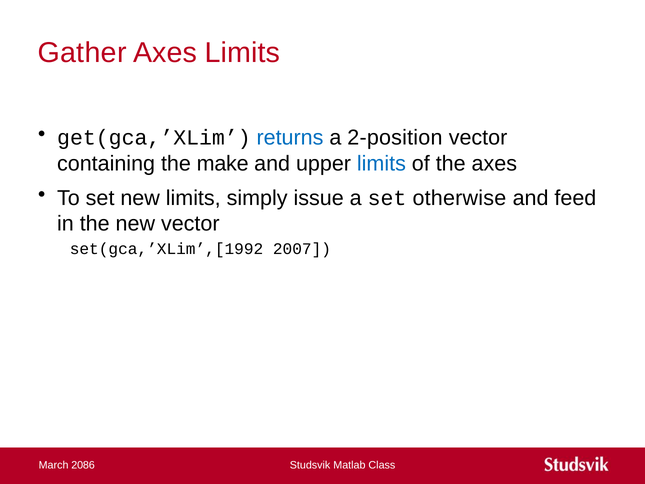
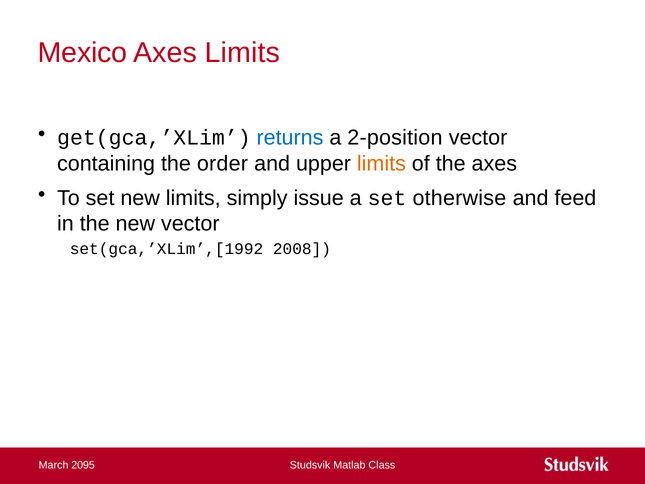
Gather: Gather -> Mexico
make: make -> order
limits at (381, 163) colour: blue -> orange
2007: 2007 -> 2008
2086: 2086 -> 2095
